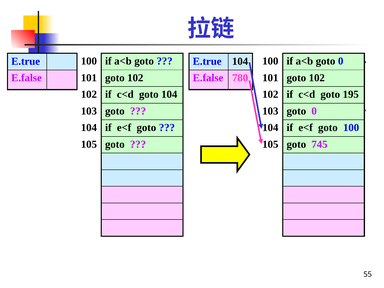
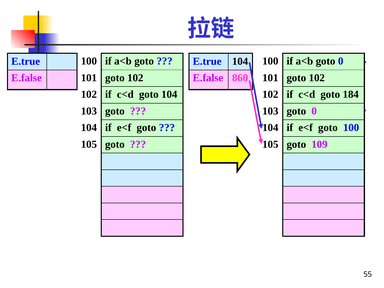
780: 780 -> 860
195: 195 -> 184
745: 745 -> 109
